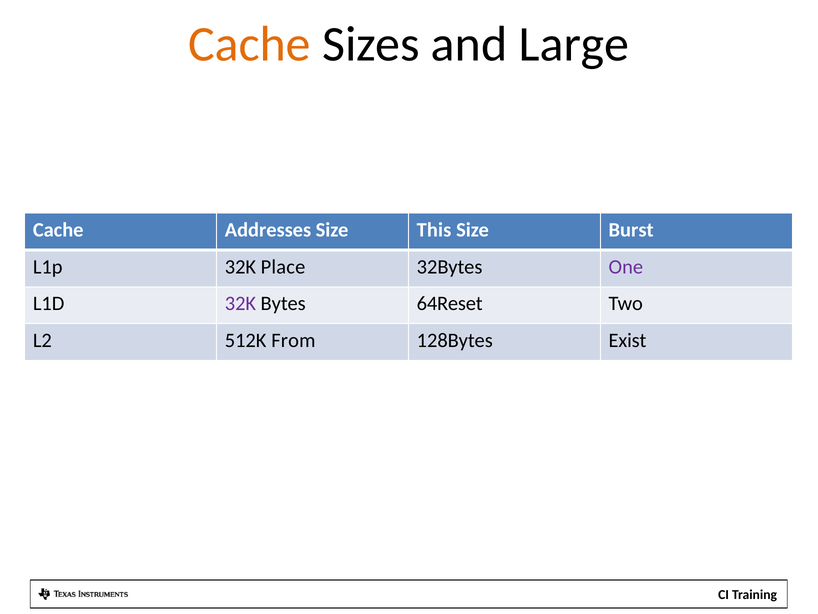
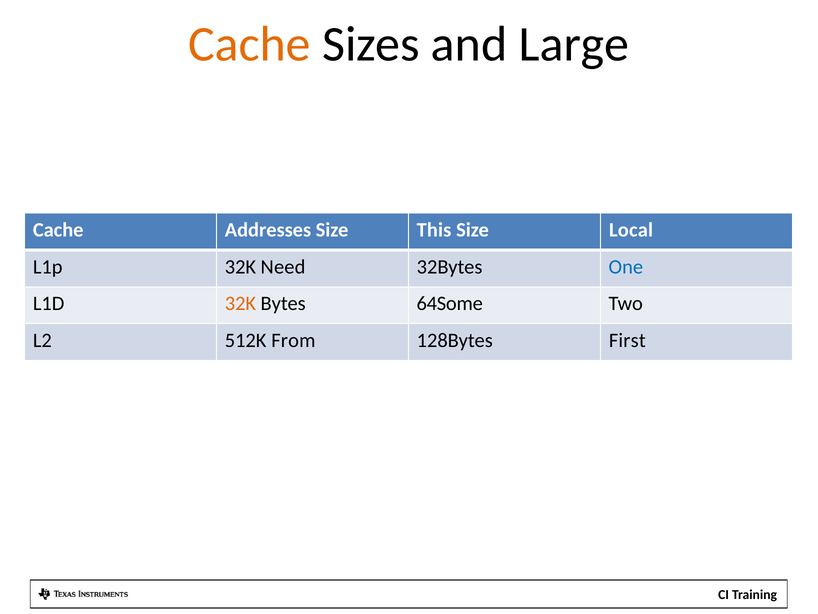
Burst: Burst -> Local
Place: Place -> Need
One colour: purple -> blue
32K at (240, 303) colour: purple -> orange
64Reset: 64Reset -> 64Some
Exist: Exist -> First
